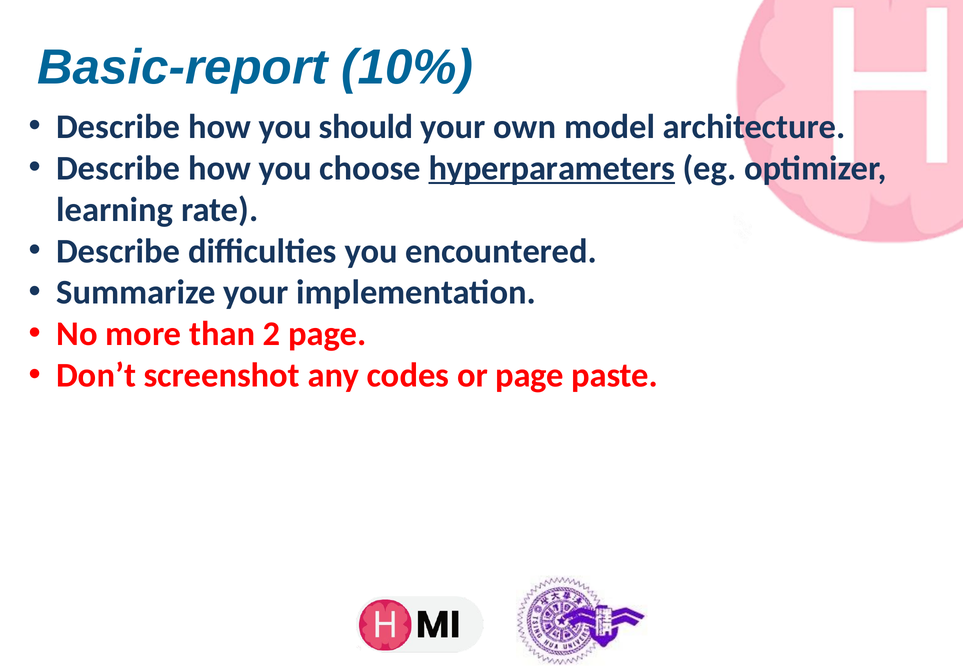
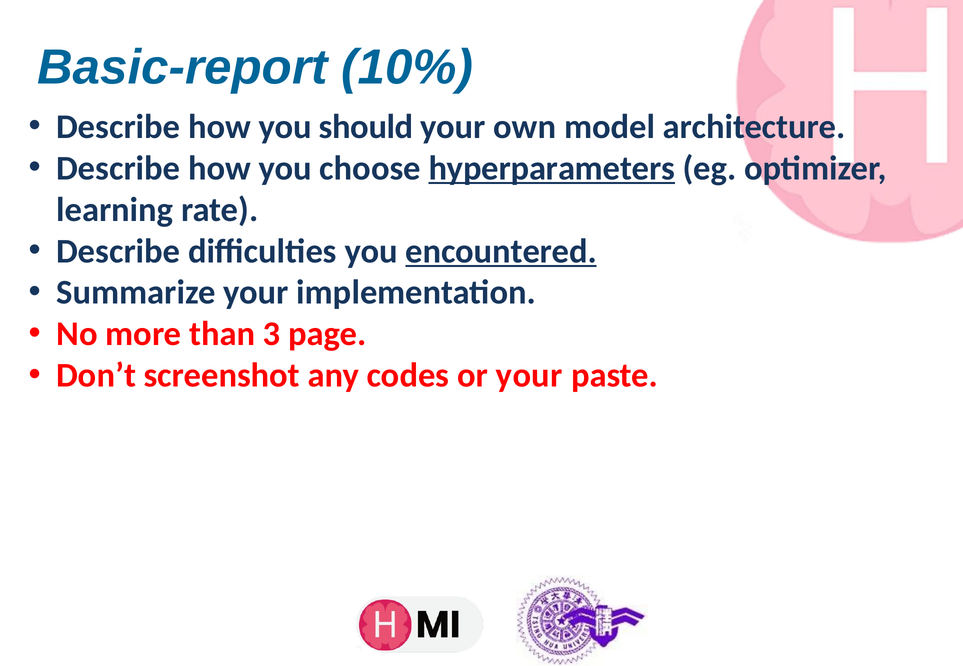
encountered underline: none -> present
2: 2 -> 3
or page: page -> your
